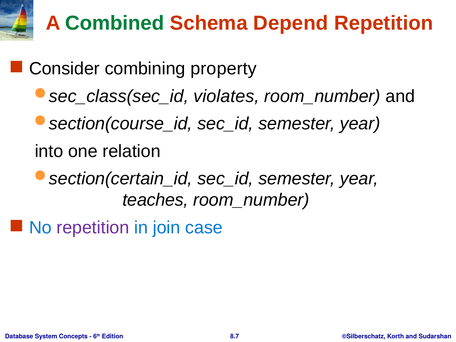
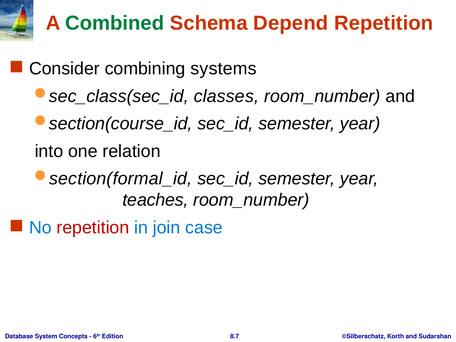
property: property -> systems
violates: violates -> classes
section(certain_id: section(certain_id -> section(formal_id
repetition at (93, 228) colour: purple -> red
